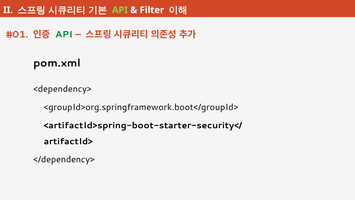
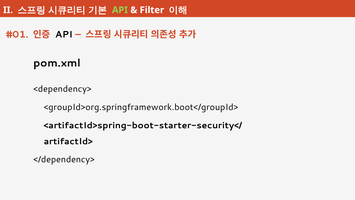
API at (64, 34) colour: green -> black
